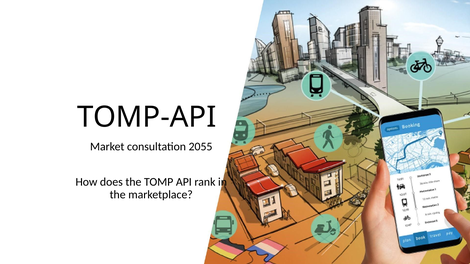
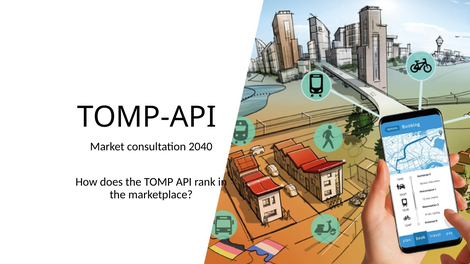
2055: 2055 -> 2040
